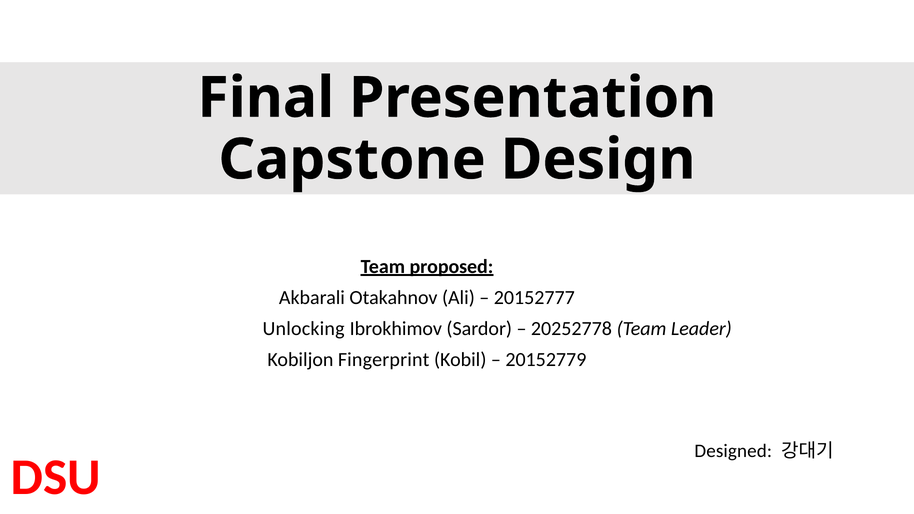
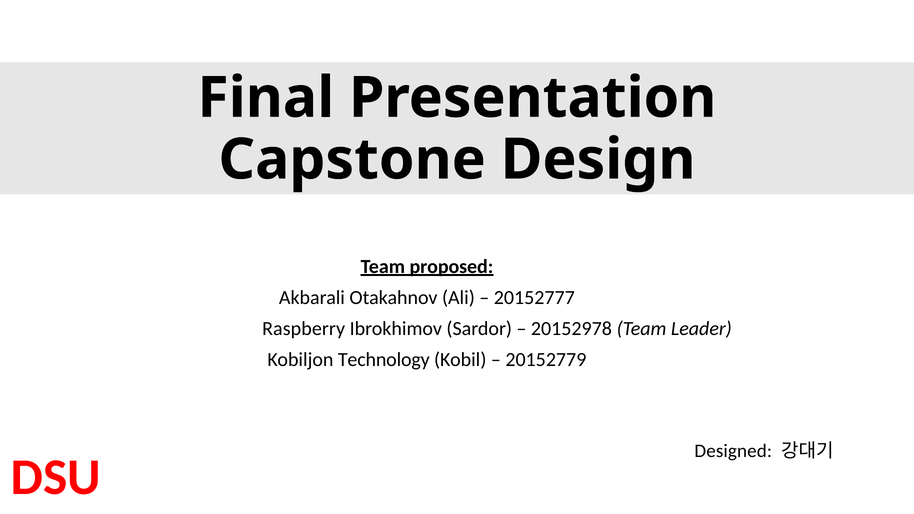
Unlocking: Unlocking -> Raspberry
20252778: 20252778 -> 20152978
Fingerprint: Fingerprint -> Technology
